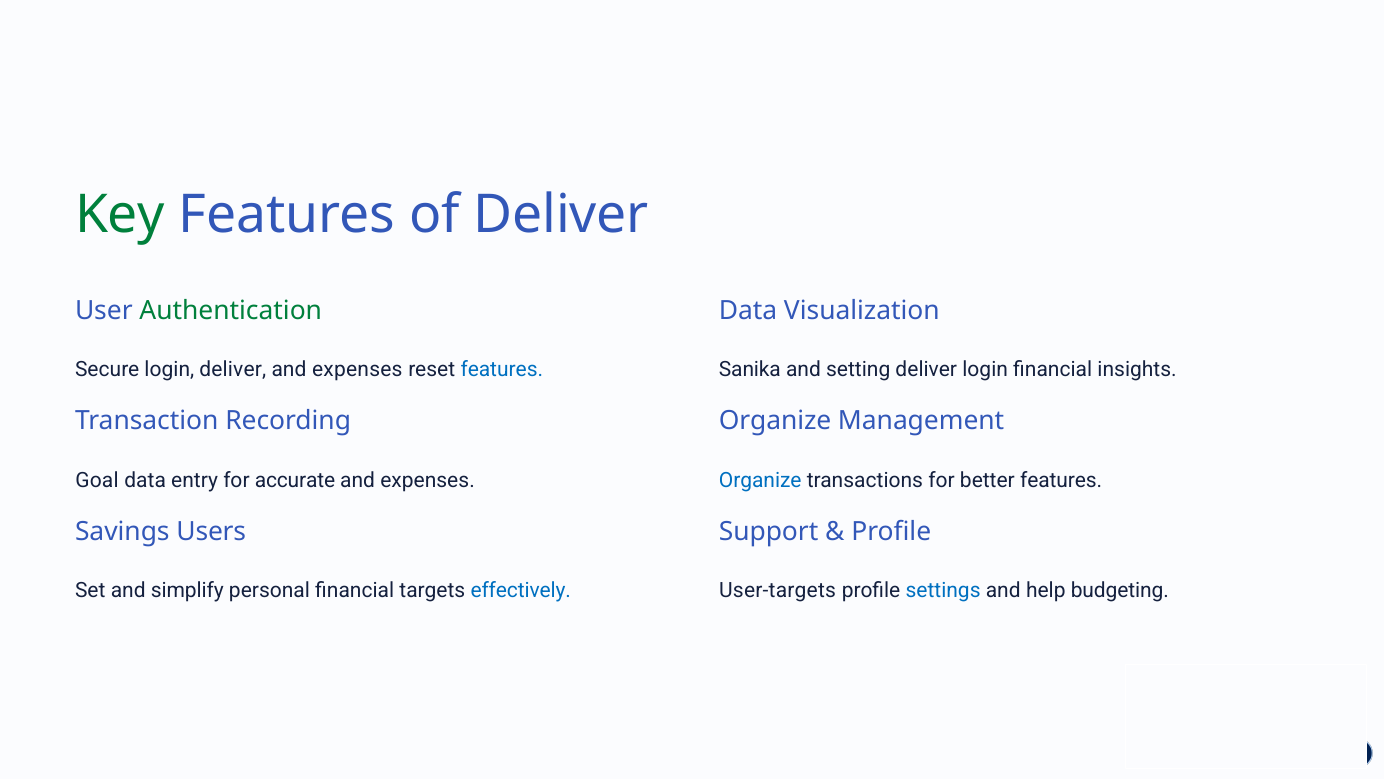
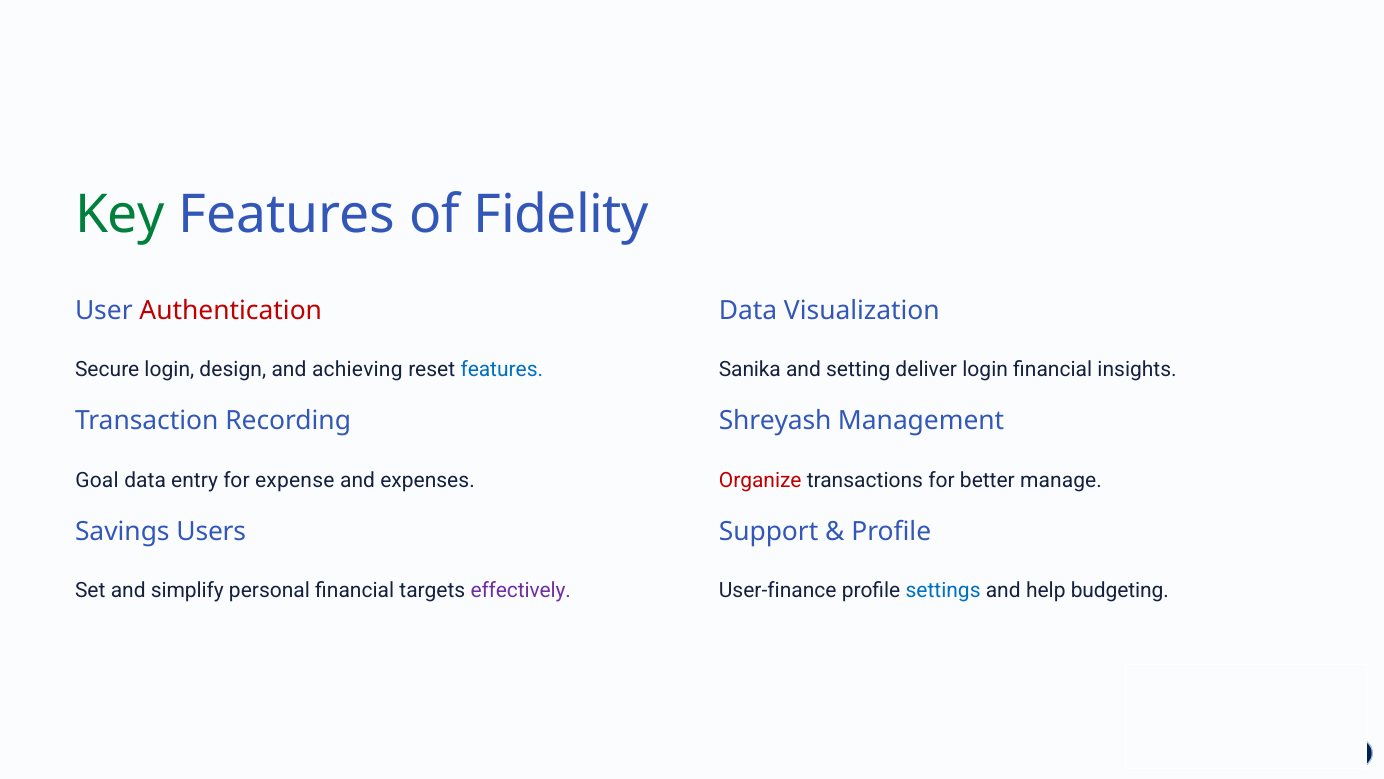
of Deliver: Deliver -> Fidelity
Authentication colour: green -> red
login deliver: deliver -> design
expenses at (357, 369): expenses -> achieving
Organize at (775, 421): Organize -> Shreyash
accurate: accurate -> expense
Organize at (760, 480) colour: blue -> red
better features: features -> manage
effectively colour: blue -> purple
User-targets: User-targets -> User-finance
